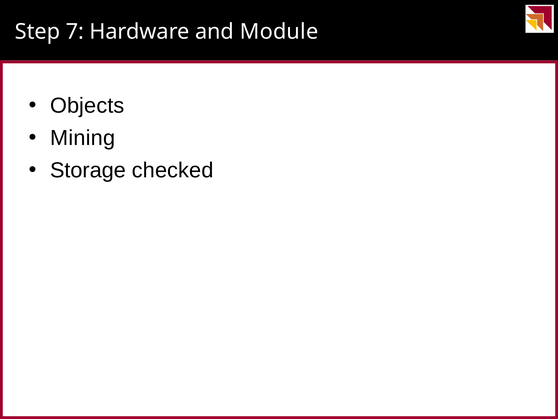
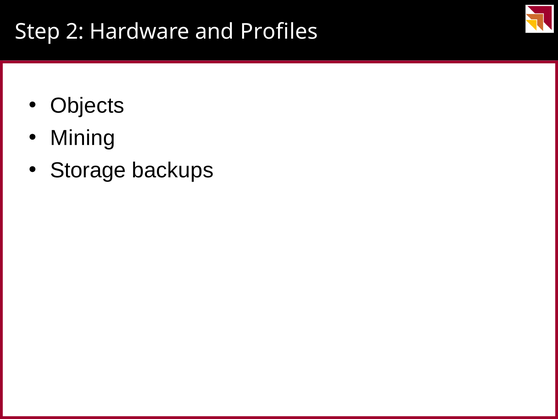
7: 7 -> 2
Module: Module -> Profiles
checked: checked -> backups
